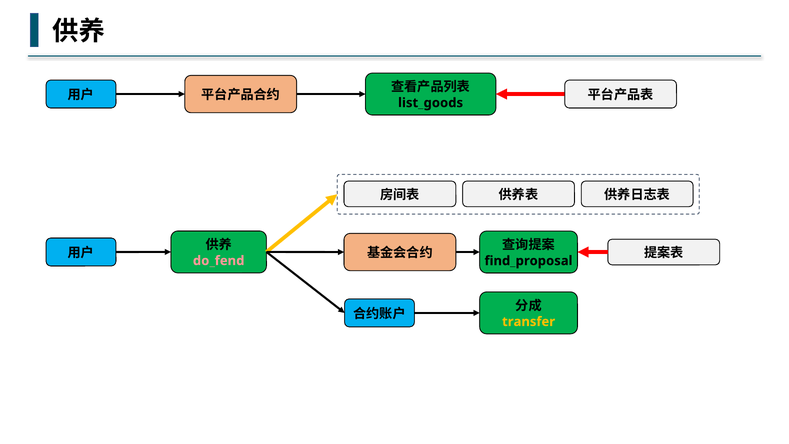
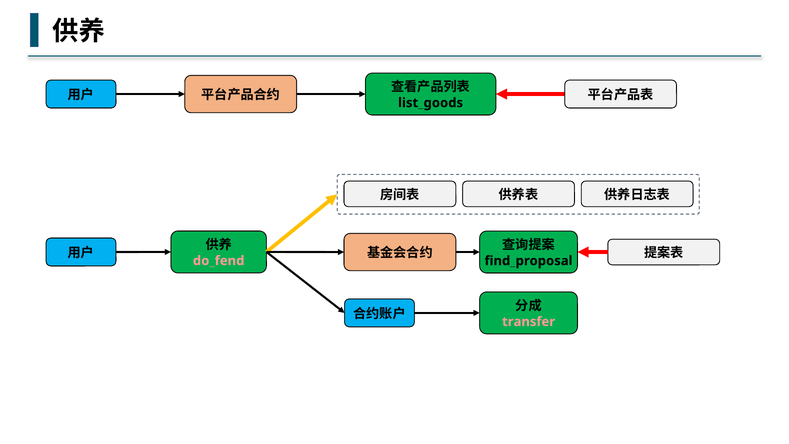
transfer colour: yellow -> pink
